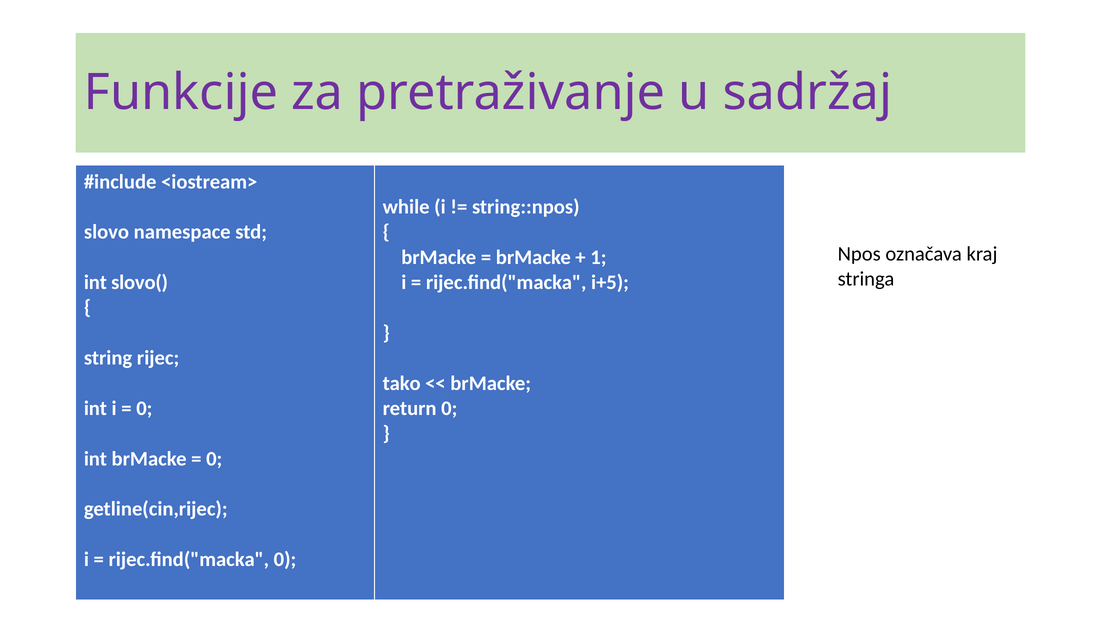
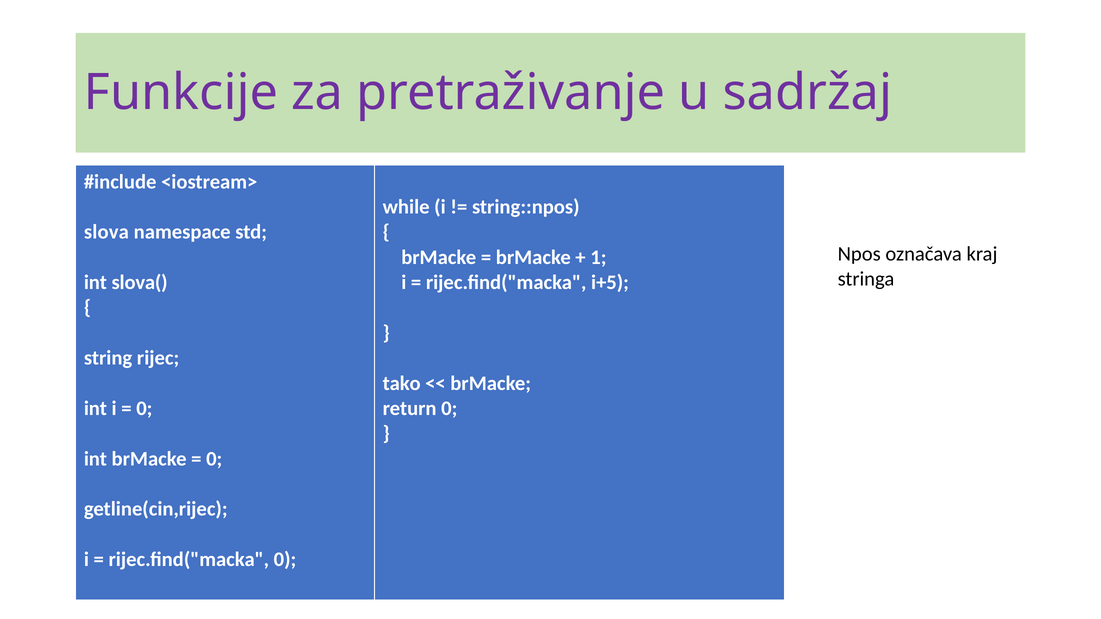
slovo: slovo -> slova
slovo(: slovo( -> slova(
